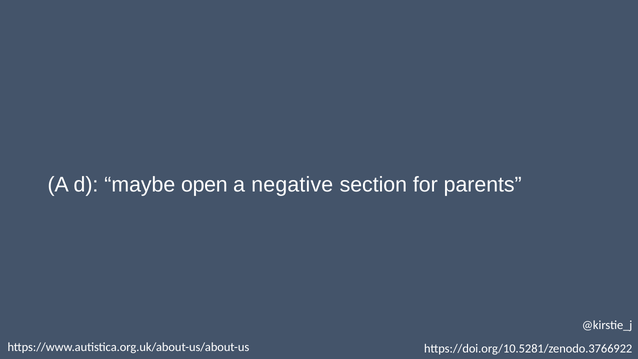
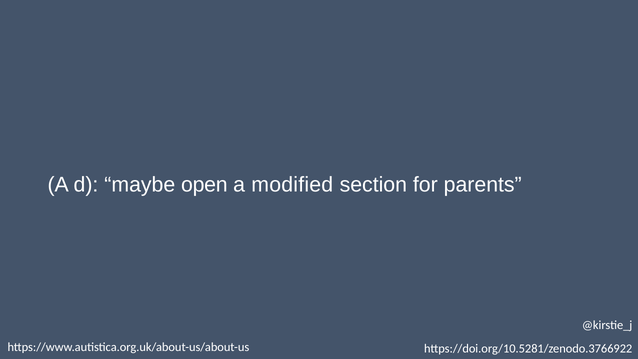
negative: negative -> modified
